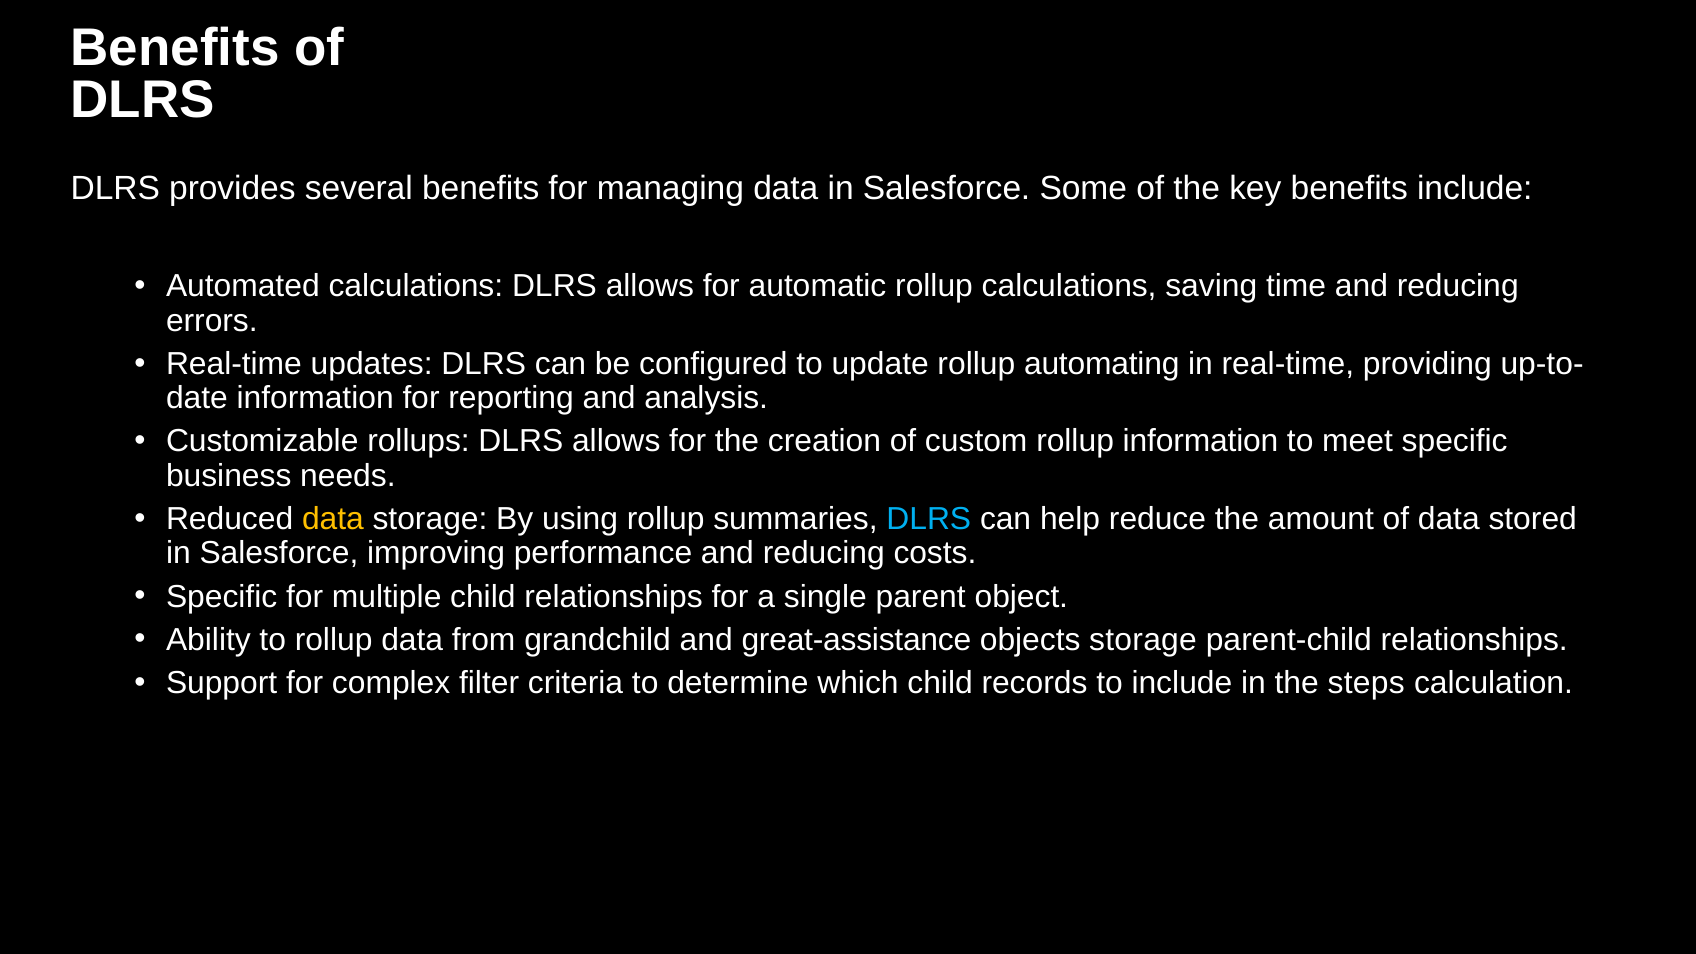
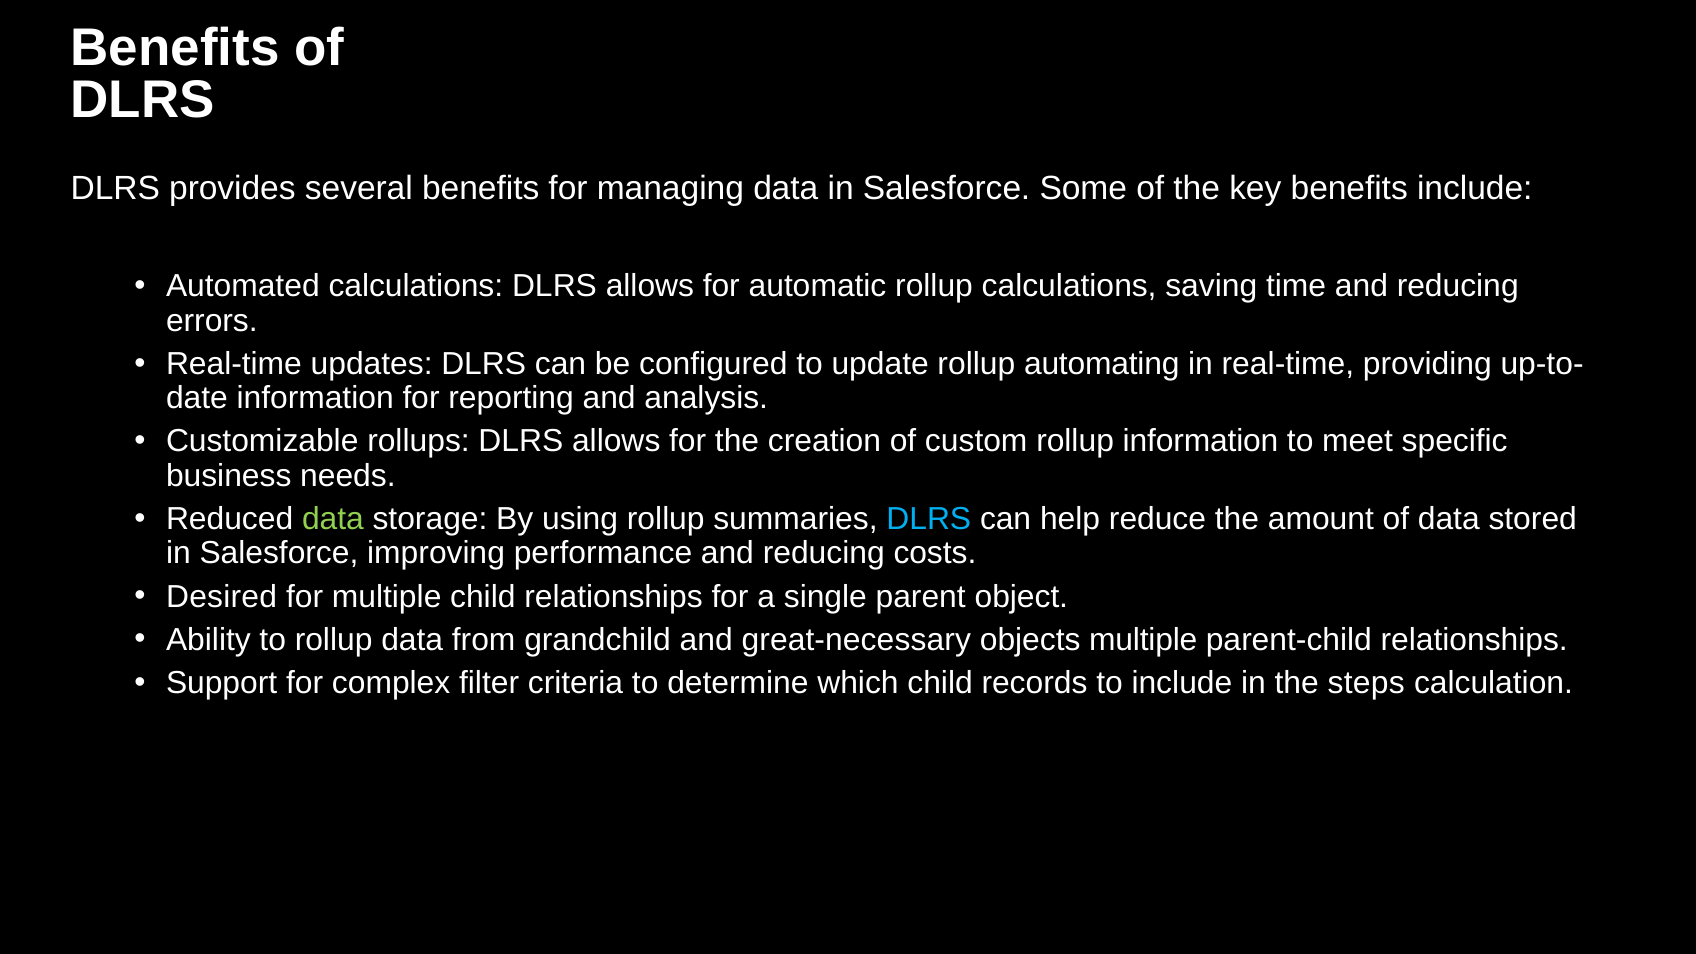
data at (333, 519) colour: yellow -> light green
Specific at (222, 597): Specific -> Desired
great-assistance: great-assistance -> great-necessary
objects storage: storage -> multiple
